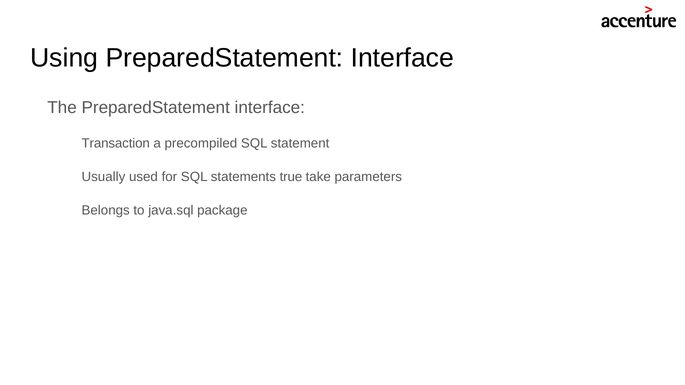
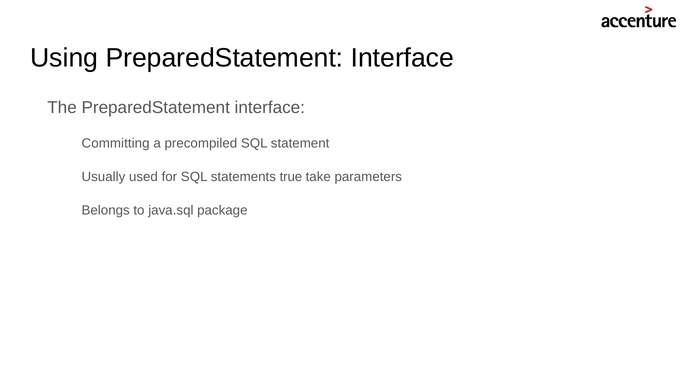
Transaction: Transaction -> Committing
